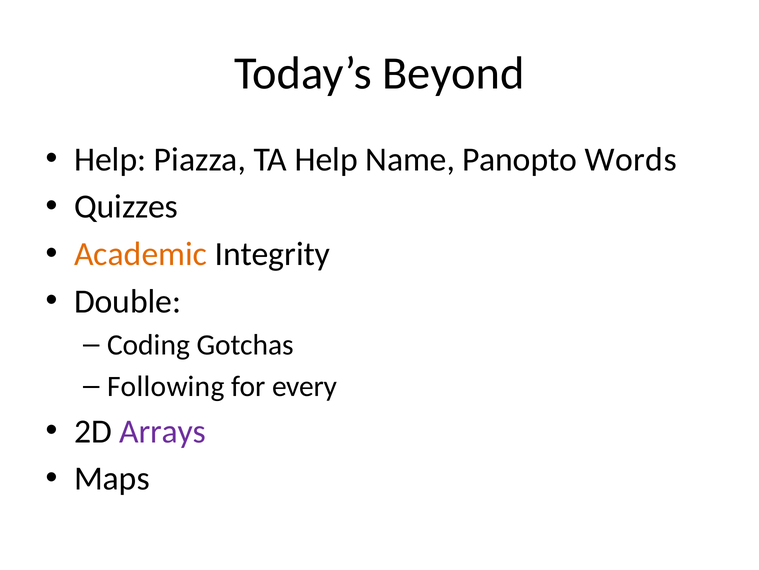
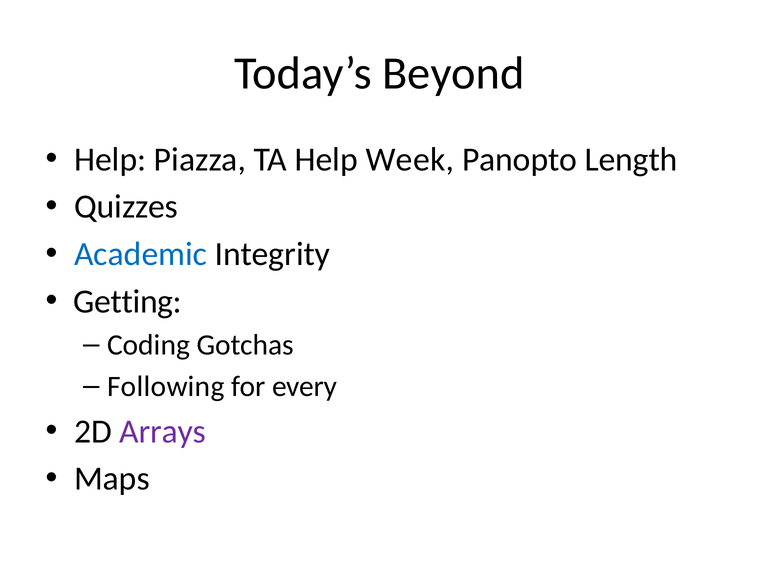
Name: Name -> Week
Words: Words -> Length
Academic colour: orange -> blue
Double: Double -> Getting
